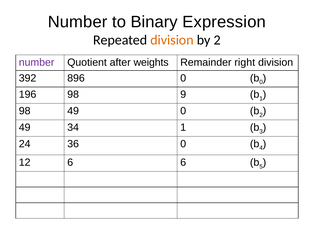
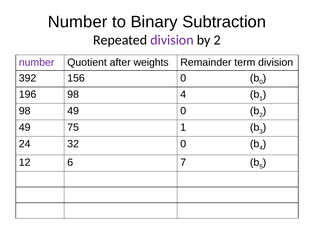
Expression: Expression -> Subtraction
division at (172, 40) colour: orange -> purple
right: right -> term
896: 896 -> 156
98 9: 9 -> 4
34: 34 -> 75
36: 36 -> 32
6 6: 6 -> 7
